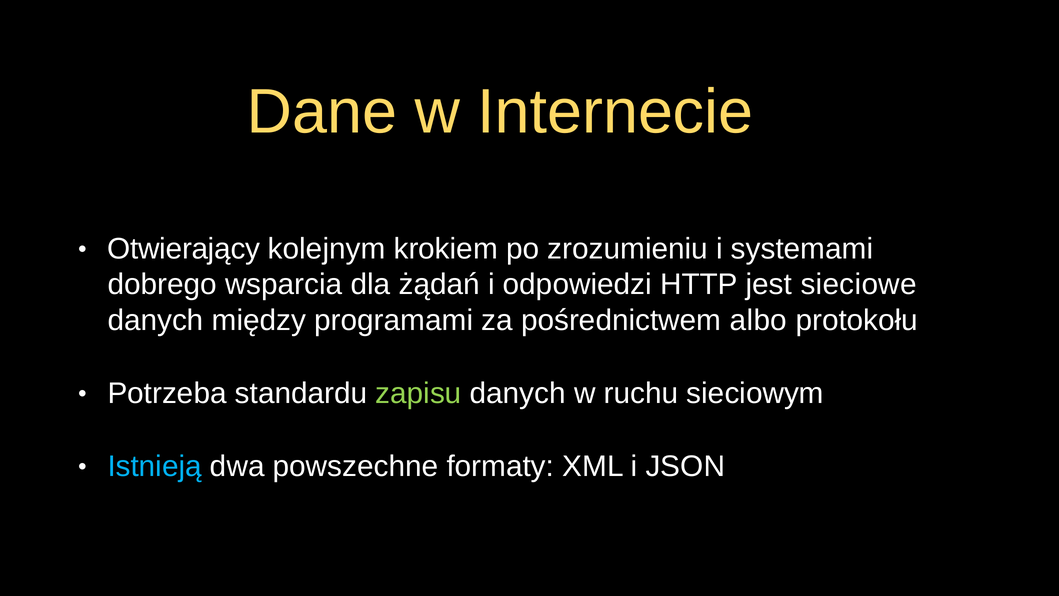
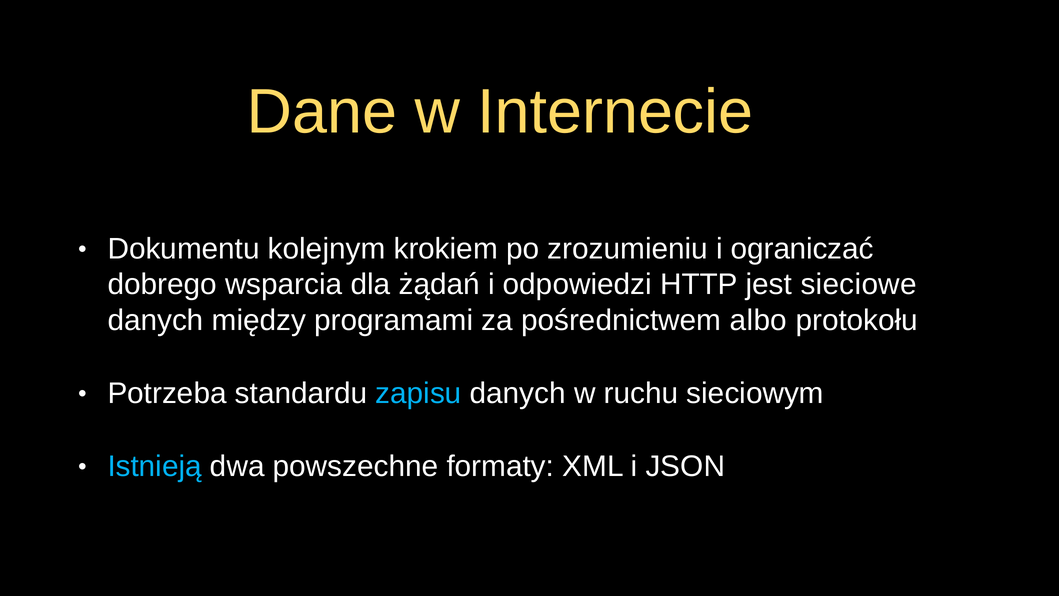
Otwierający: Otwierający -> Dokumentu
systemami: systemami -> ograniczać
zapisu colour: light green -> light blue
